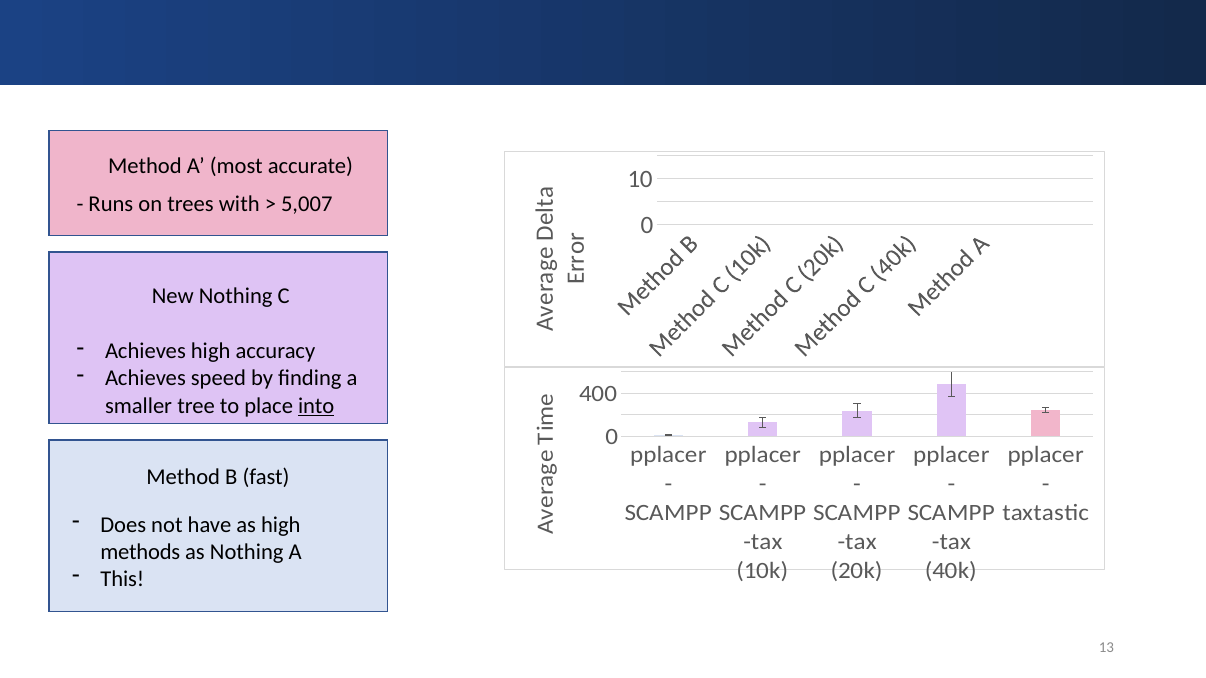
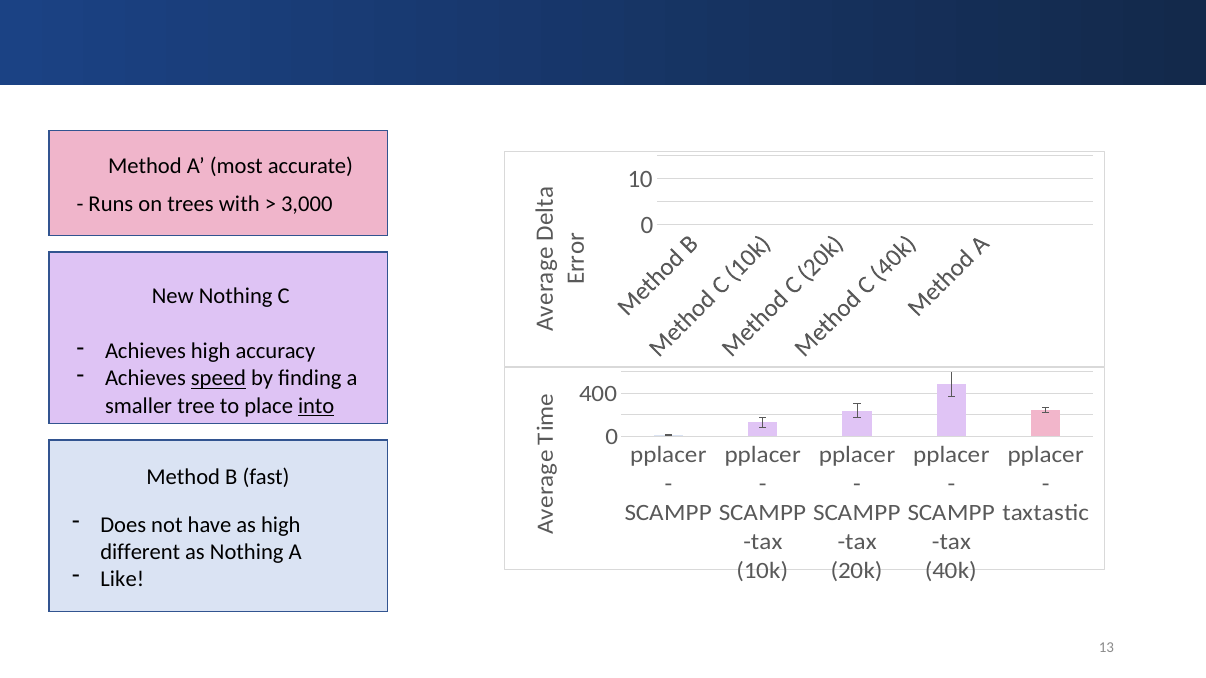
5,007: 5,007 -> 3,000
speed underline: none -> present
methods: methods -> different
This: This -> Like
